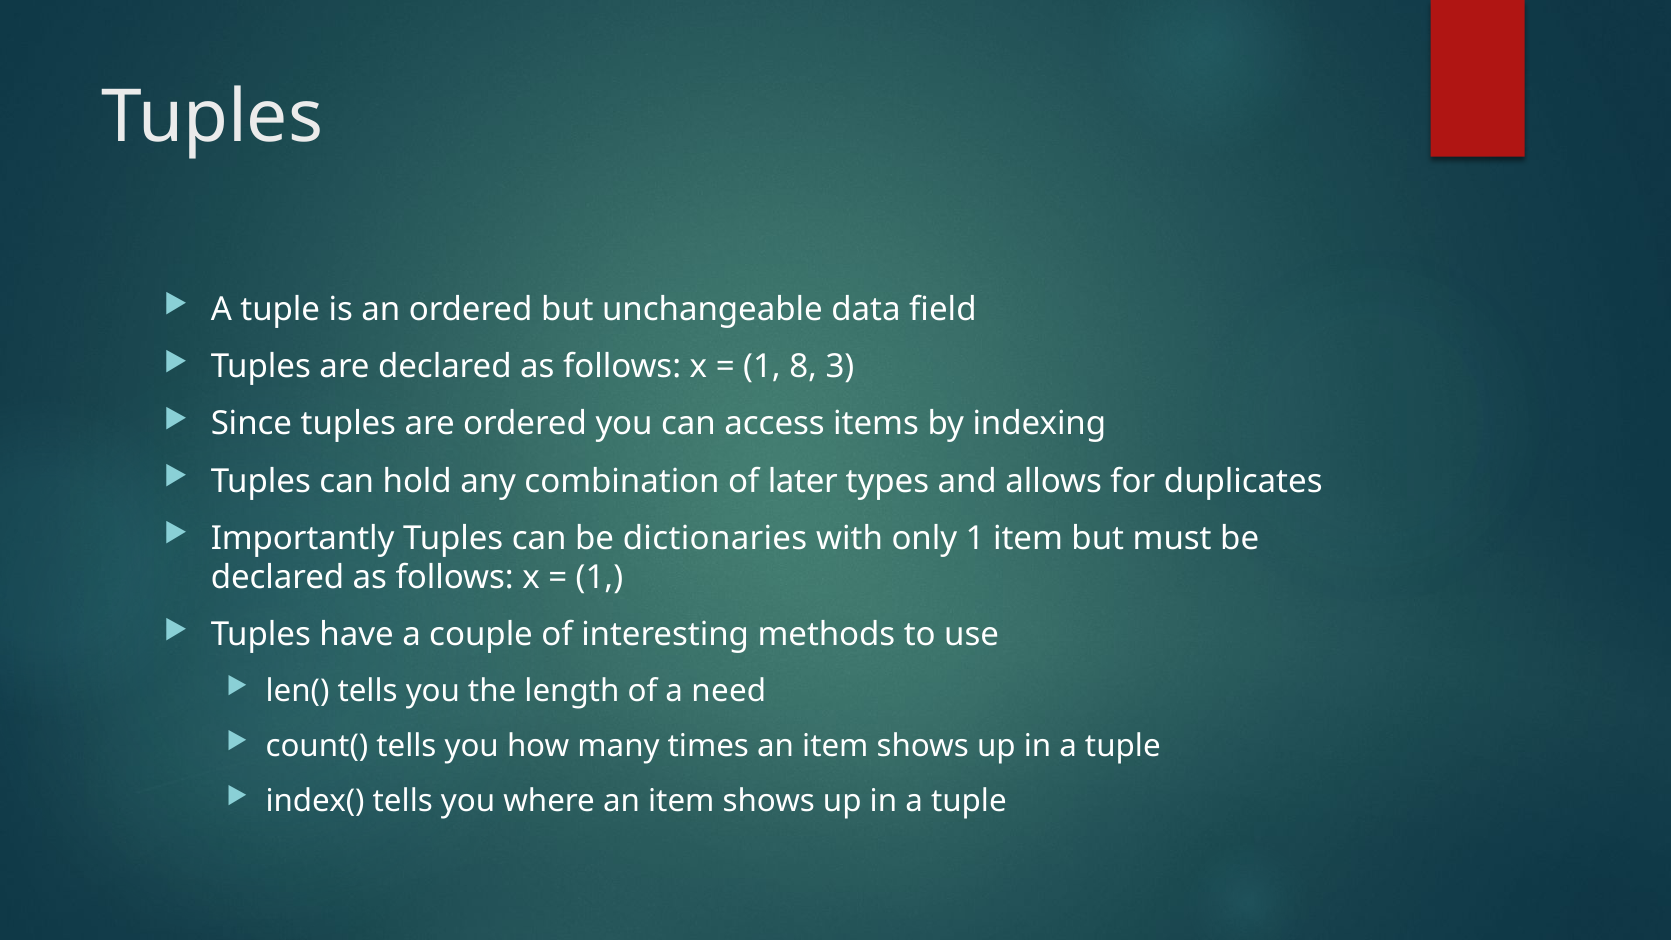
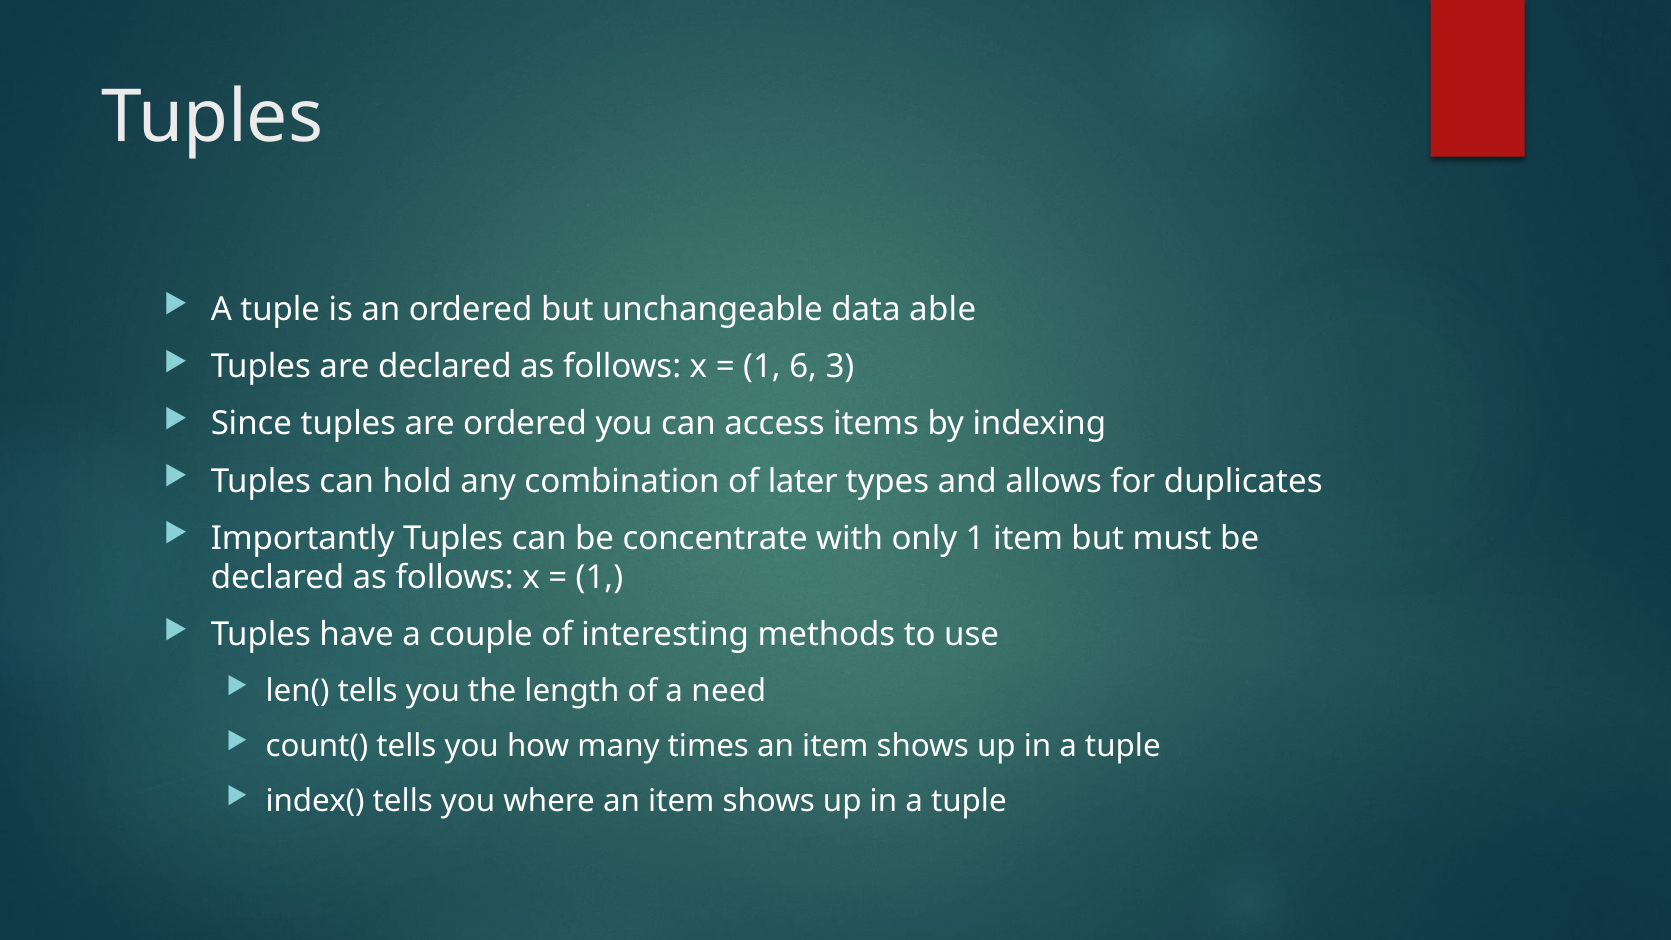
field: field -> able
8: 8 -> 6
dictionaries: dictionaries -> concentrate
